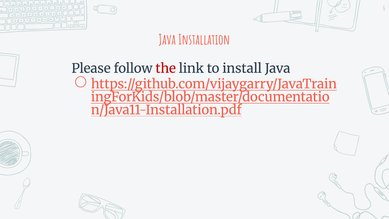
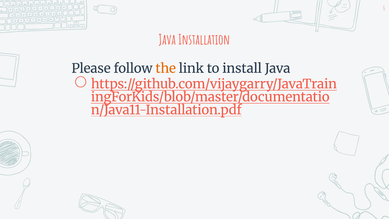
the colour: red -> orange
